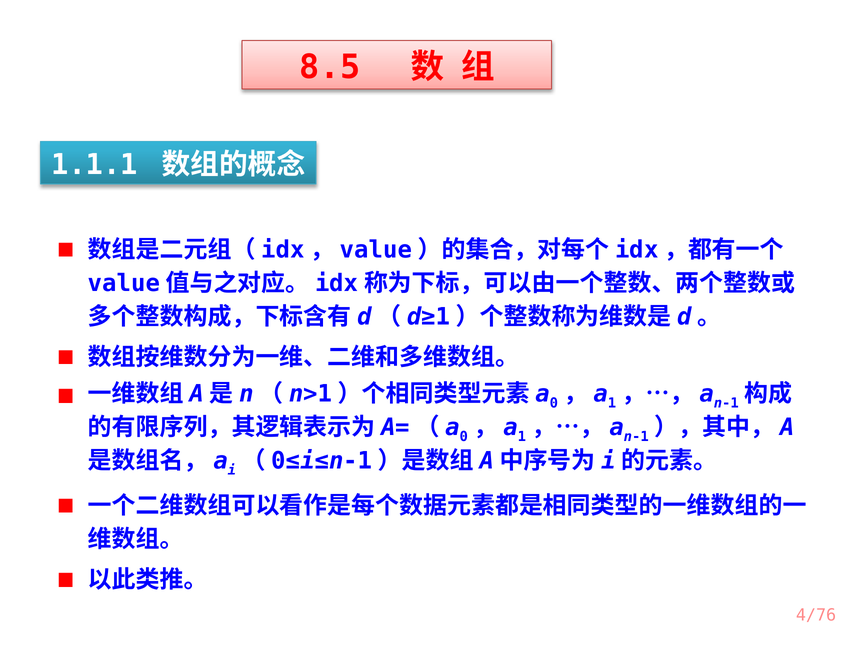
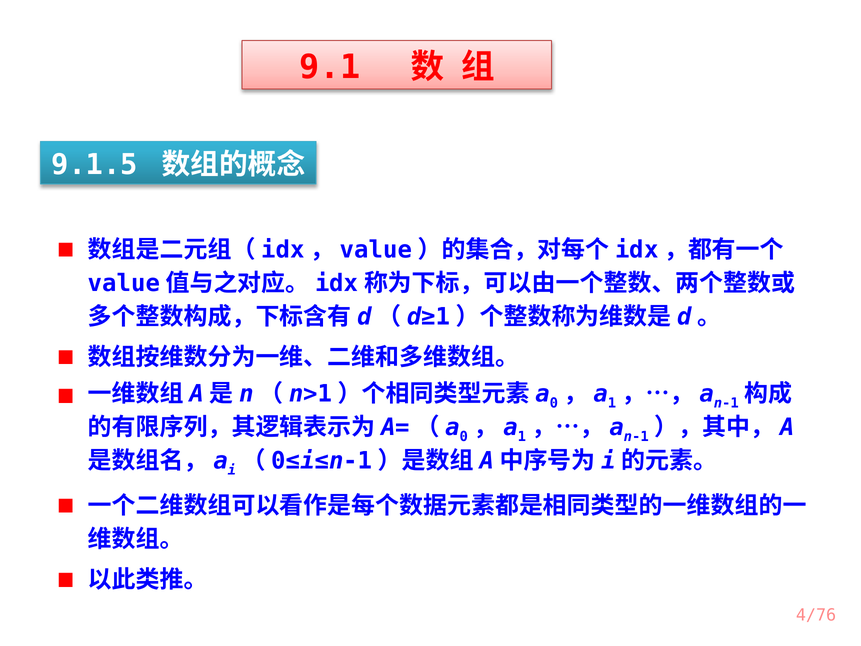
8.5: 8.5 -> 9.1
1.1.1: 1.1.1 -> 9.1.5
